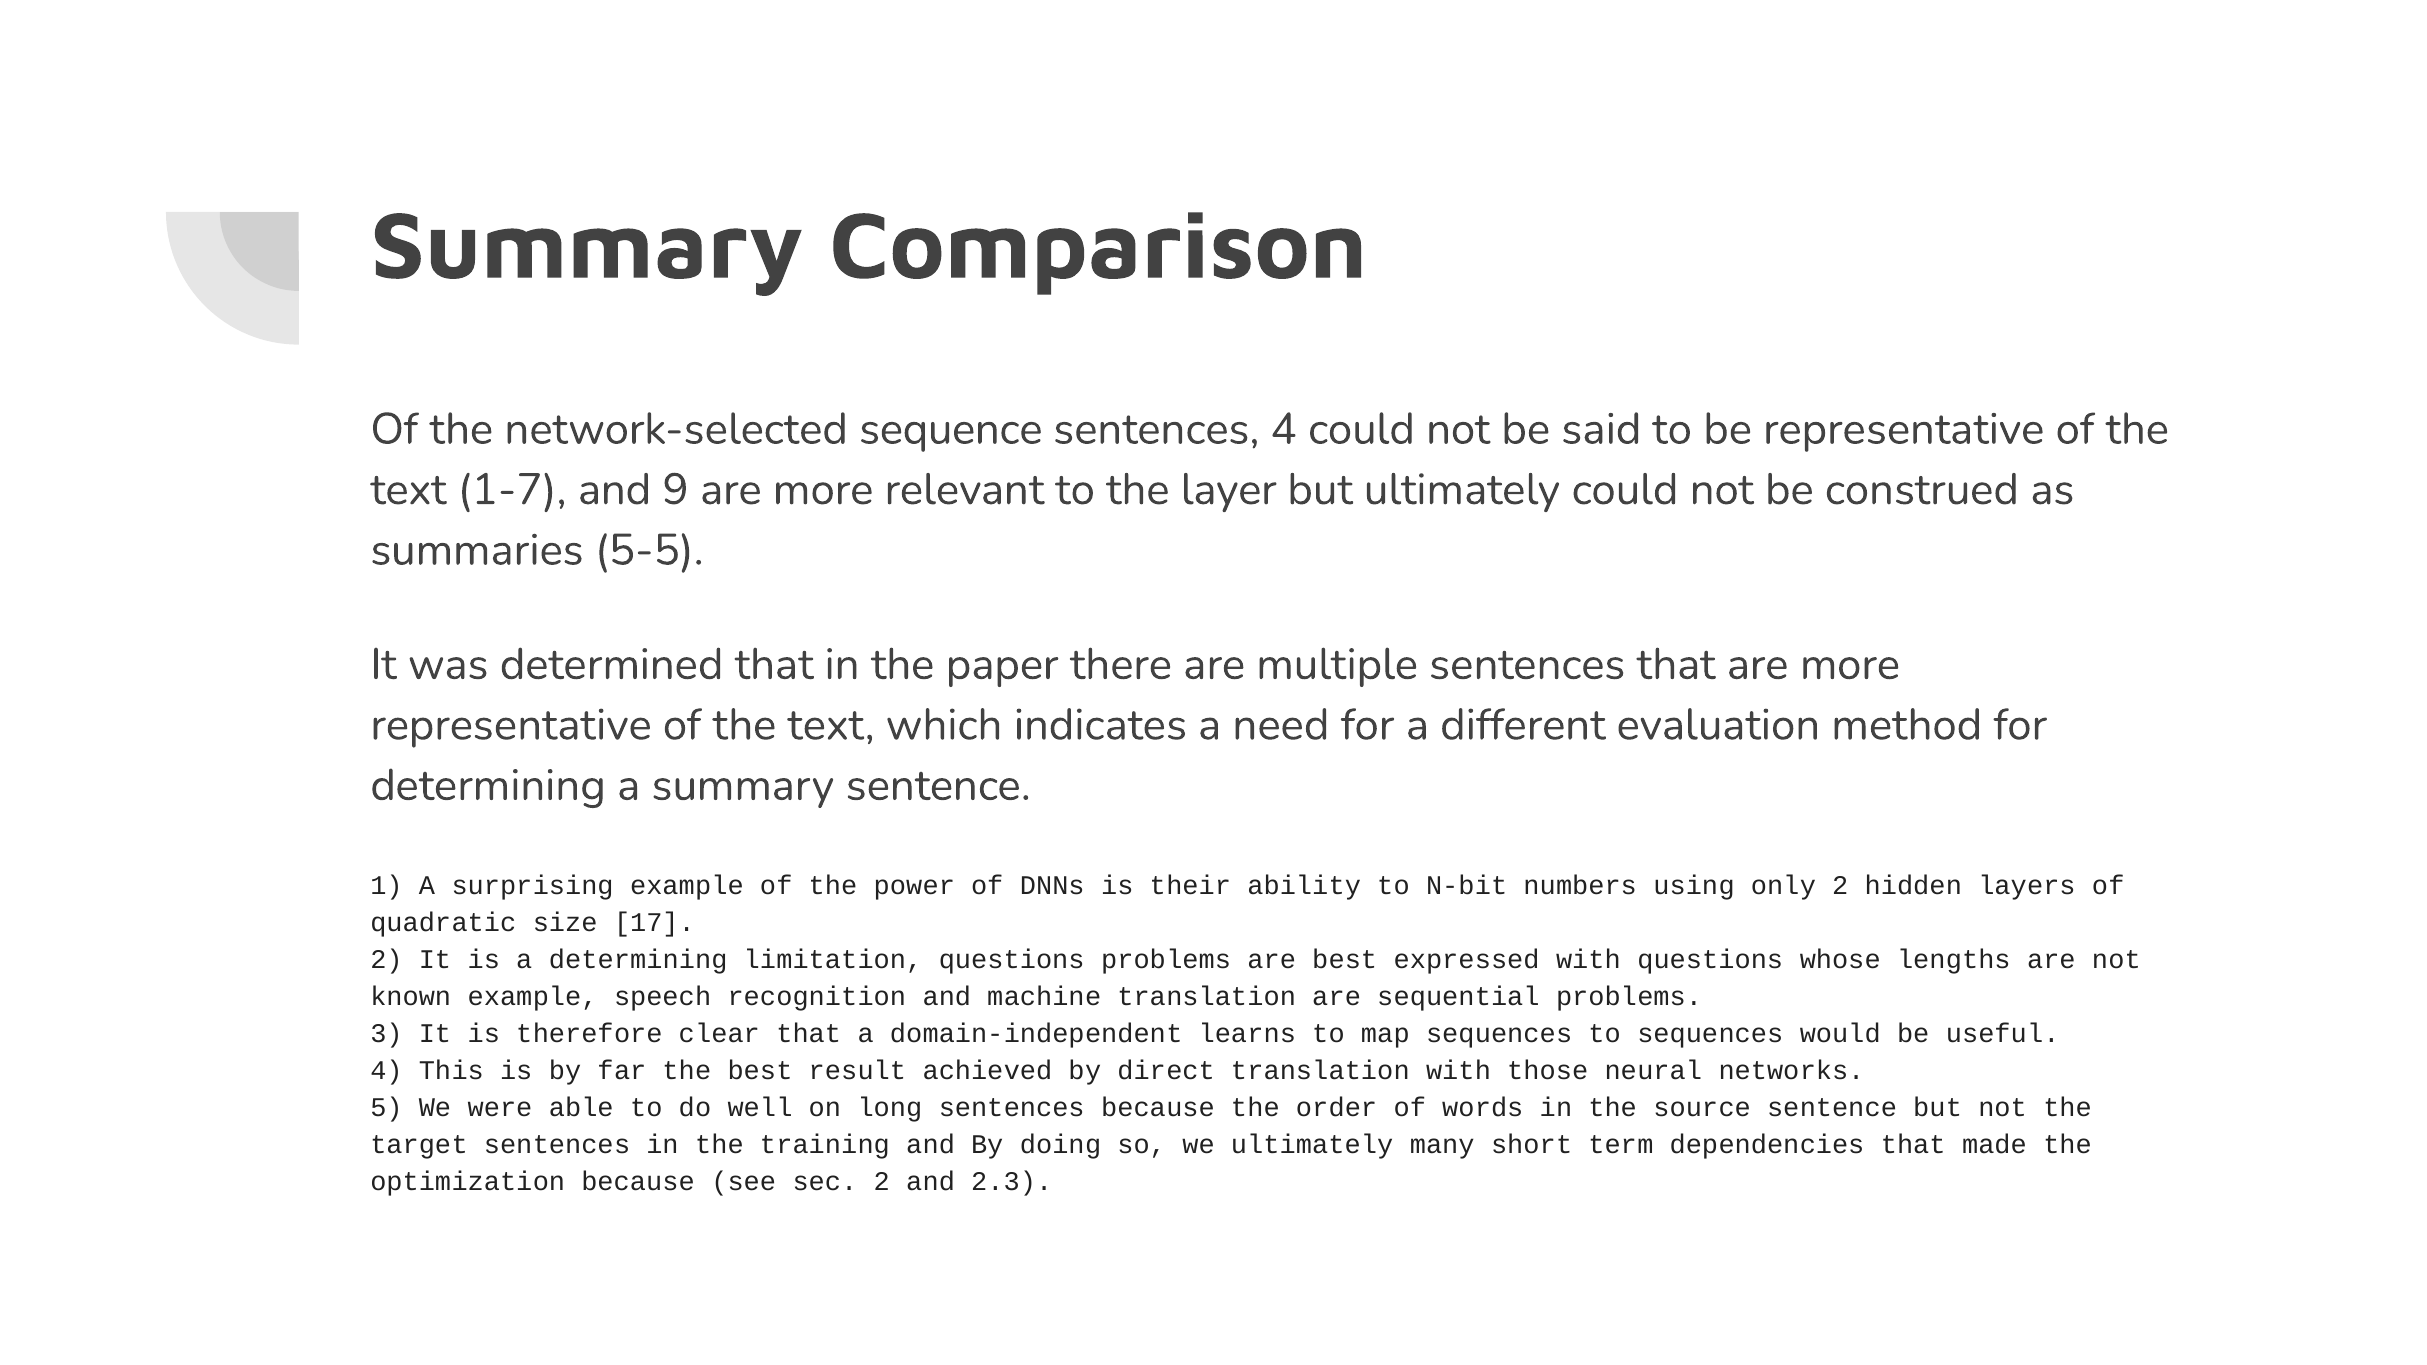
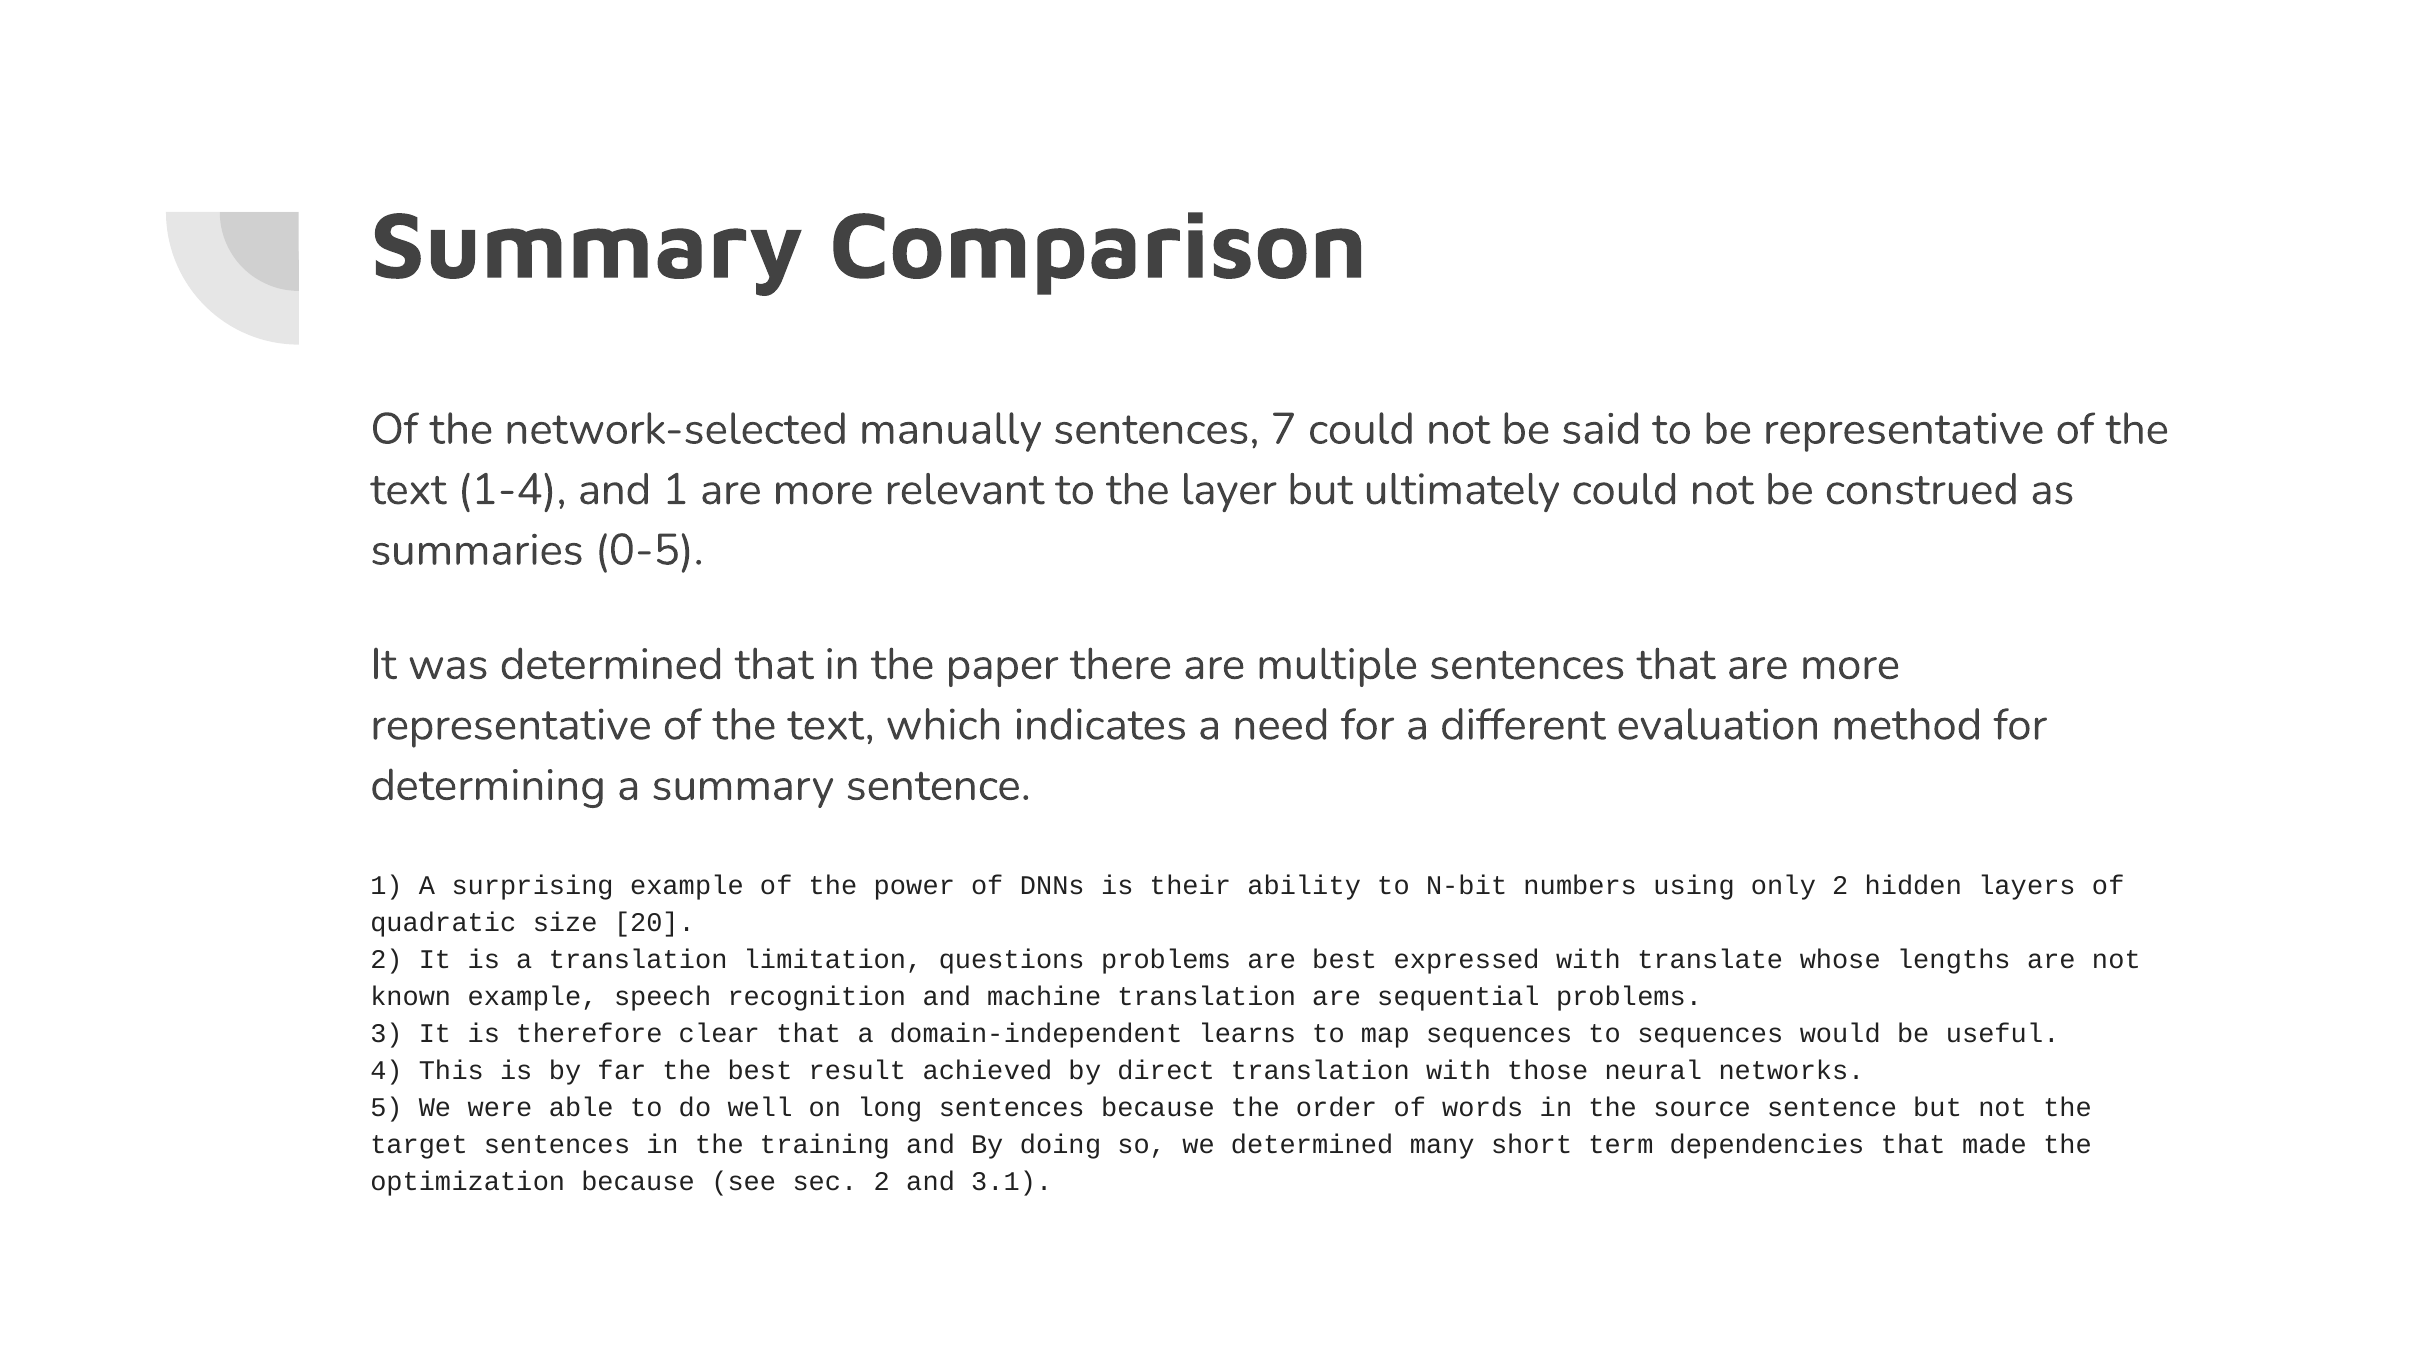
sequence: sequence -> manually
sentences 4: 4 -> 7
1-7: 1-7 -> 1-4
and 9: 9 -> 1
5-5: 5-5 -> 0-5
17: 17 -> 20
a determining: determining -> translation
with questions: questions -> translate
we ultimately: ultimately -> determined
2.3: 2.3 -> 3.1
